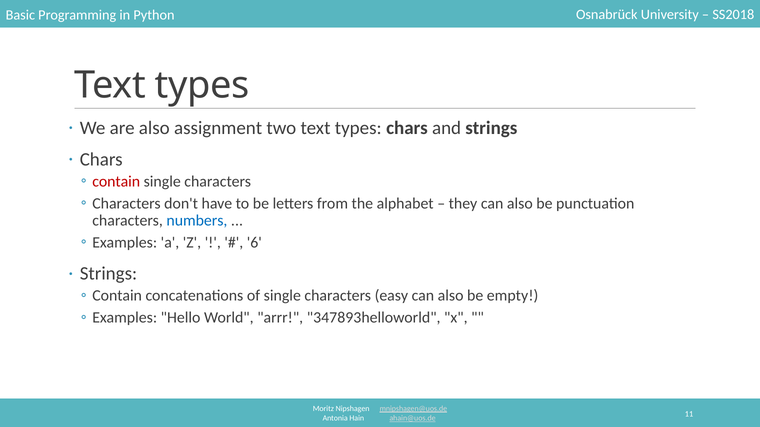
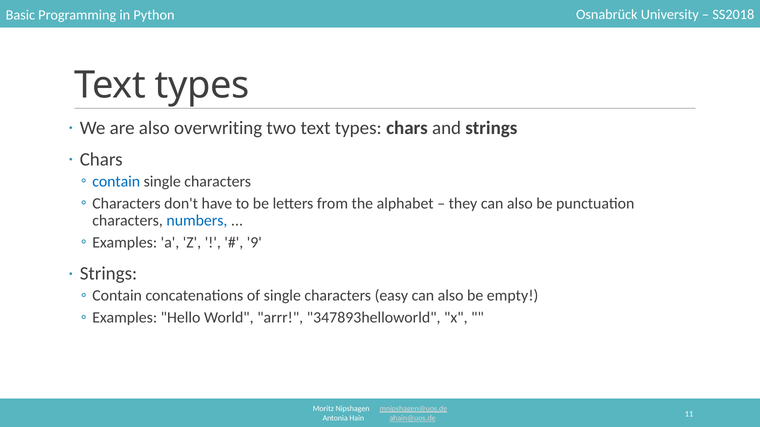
assignment: assignment -> overwriting
contain at (116, 182) colour: red -> blue
6: 6 -> 9
